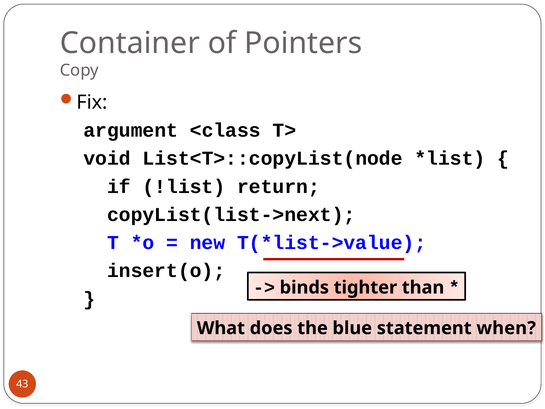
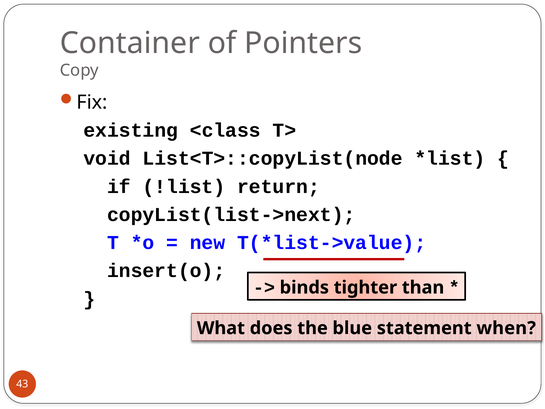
argument: argument -> existing
